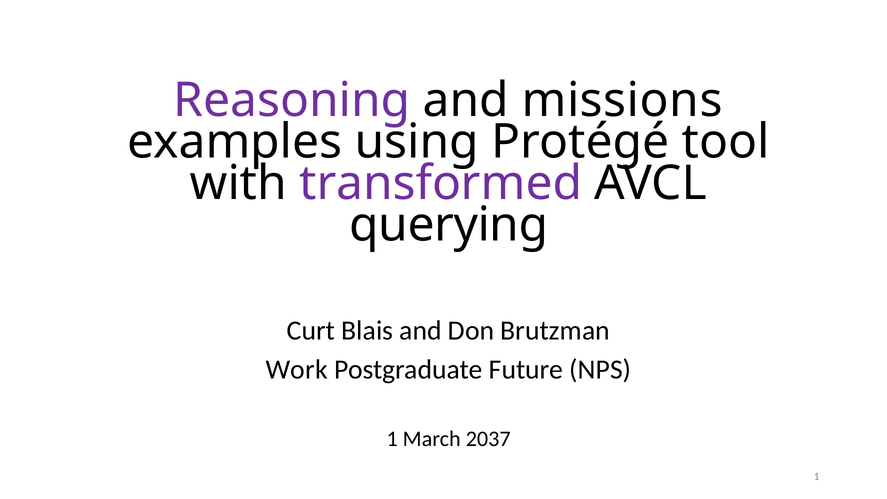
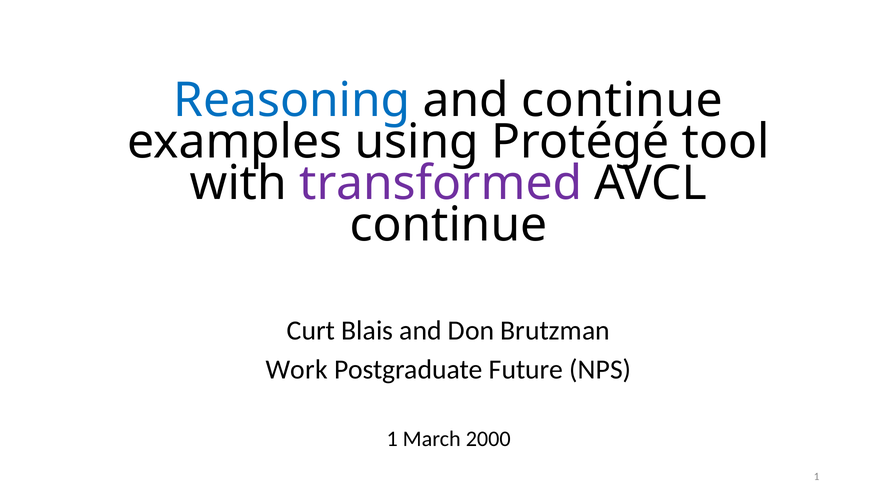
Reasoning colour: purple -> blue
and missions: missions -> continue
querying at (449, 225): querying -> continue
2037: 2037 -> 2000
